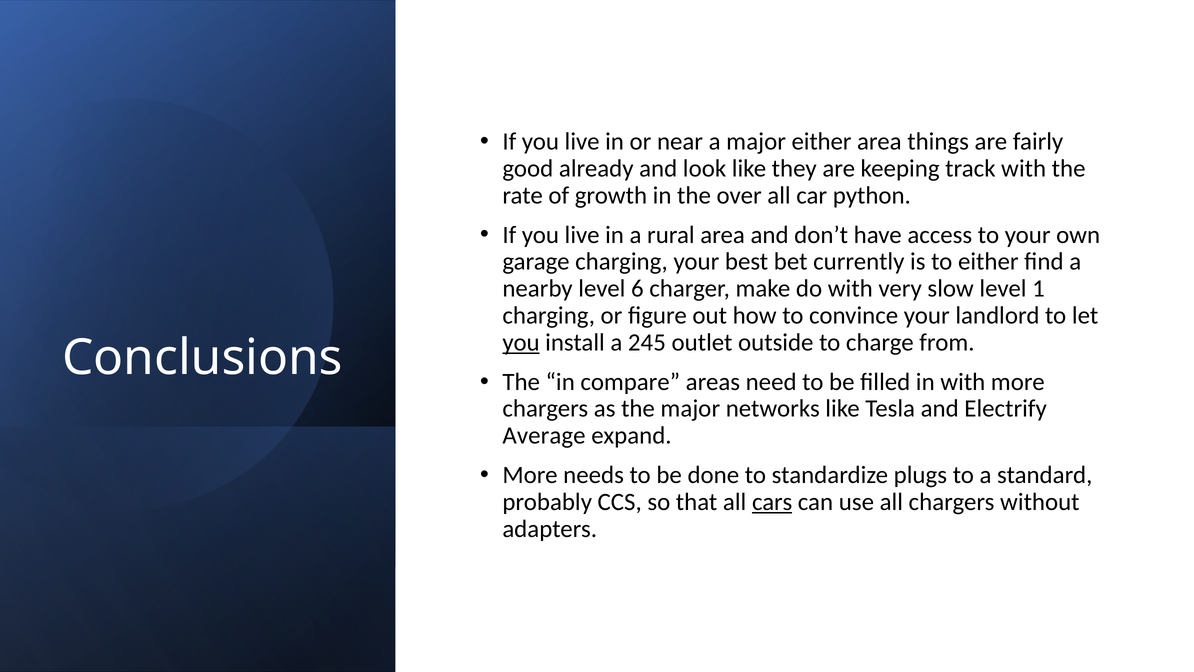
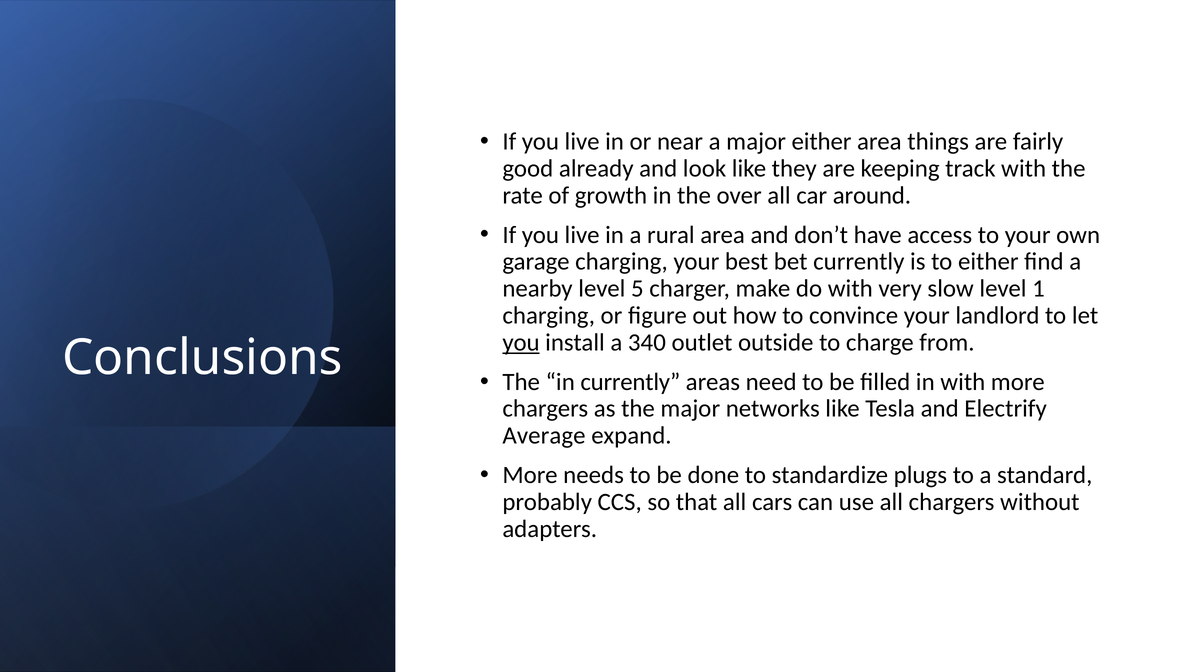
python: python -> around
6: 6 -> 5
245: 245 -> 340
in compare: compare -> currently
cars underline: present -> none
